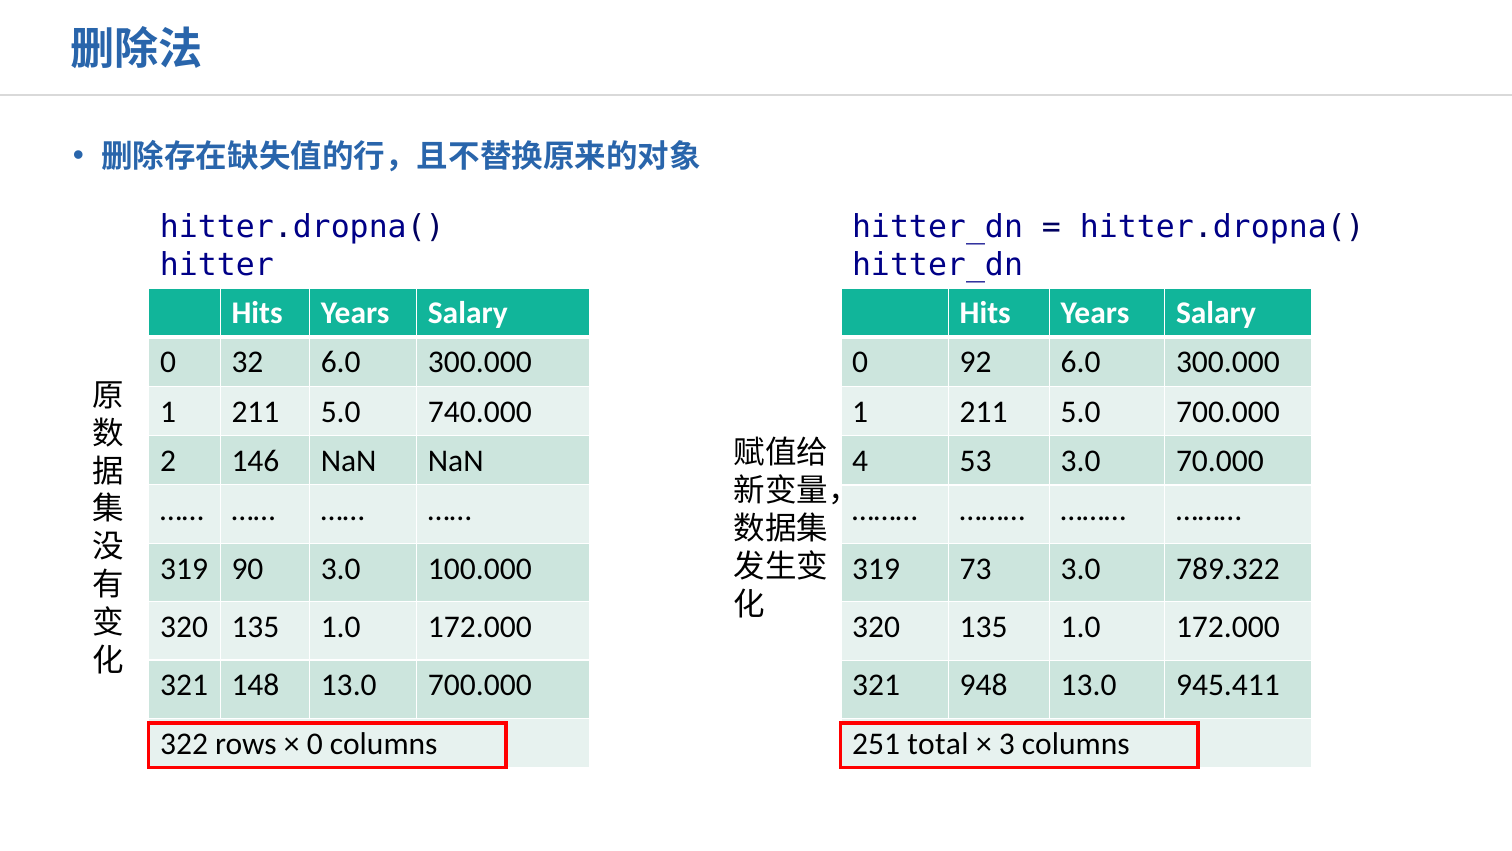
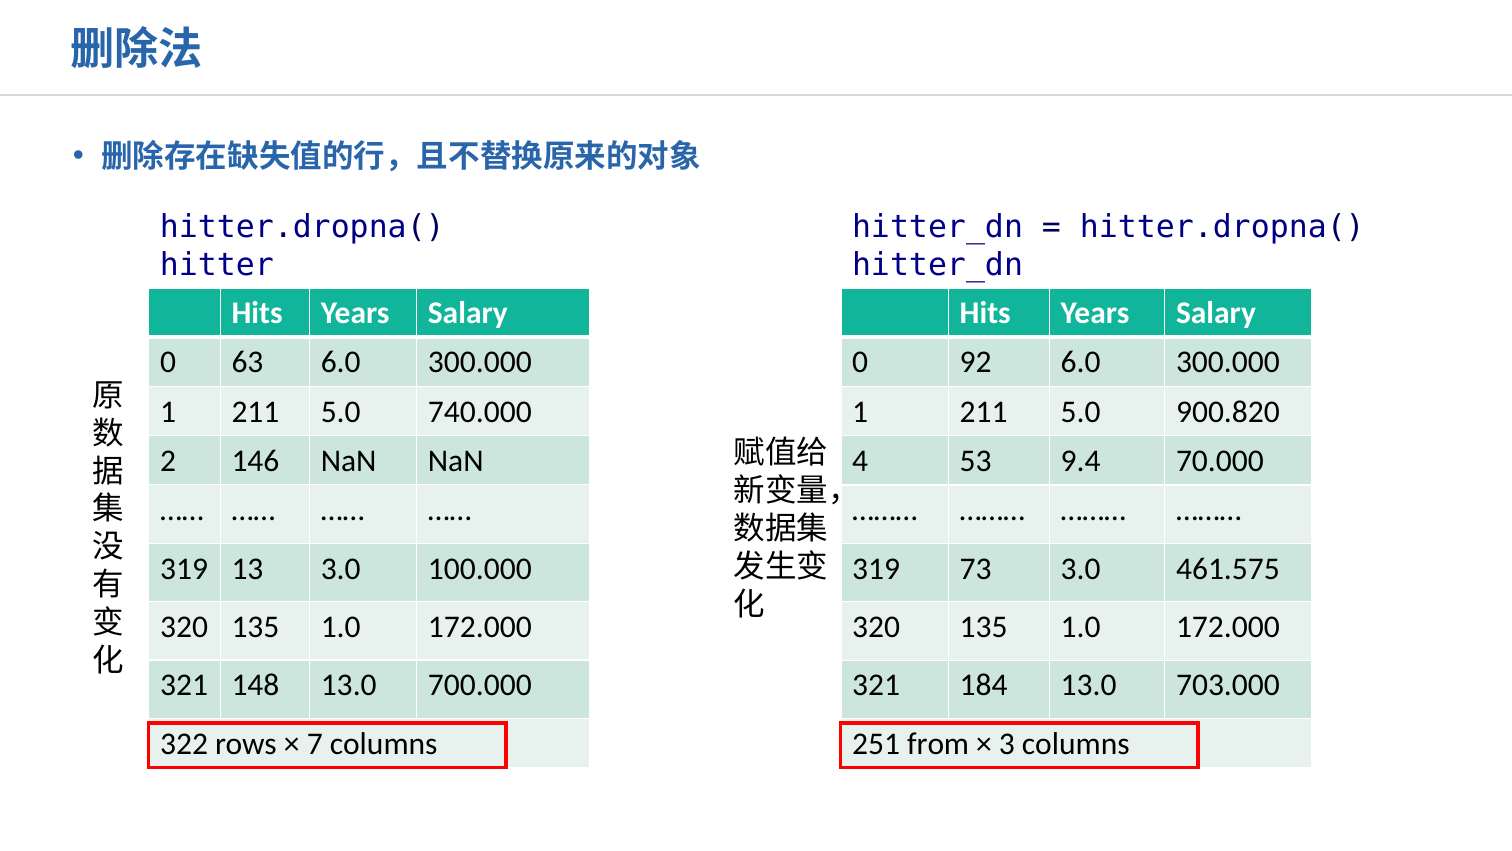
32: 32 -> 63
5.0 700.000: 700.000 -> 900.820
53 3.0: 3.0 -> 9.4
90: 90 -> 13
789.322: 789.322 -> 461.575
948: 948 -> 184
945.411: 945.411 -> 703.000
0 at (315, 744): 0 -> 7
total: total -> from
